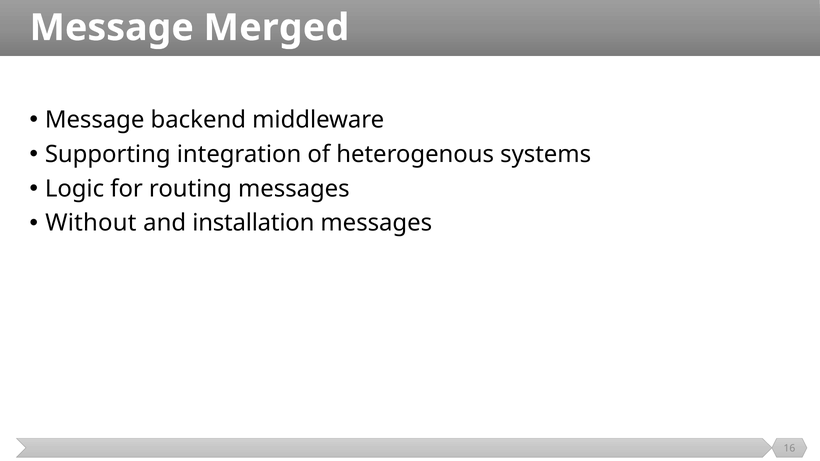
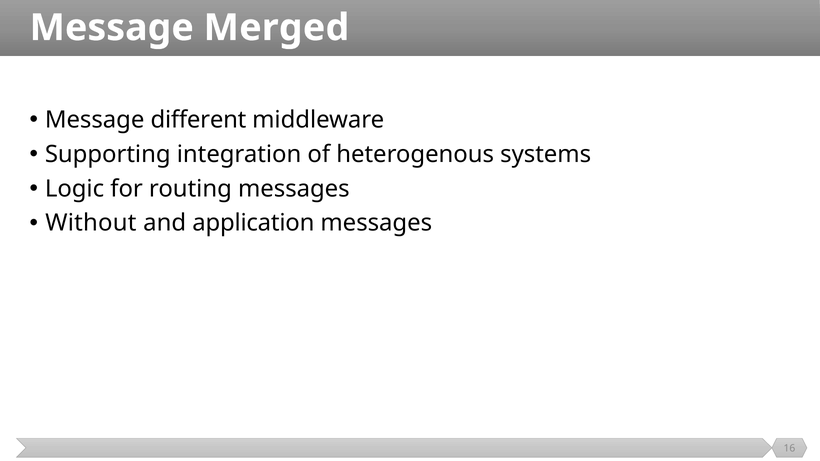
backend: backend -> different
installation: installation -> application
